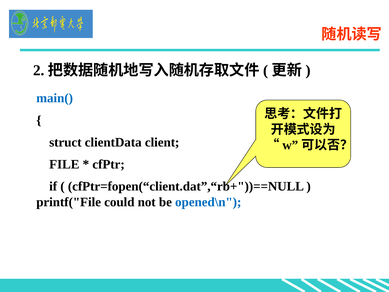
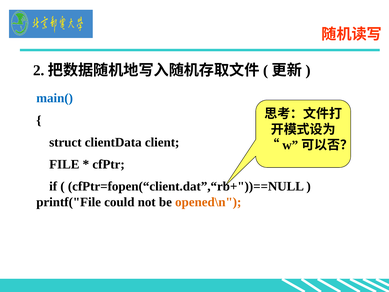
opened\n colour: blue -> orange
